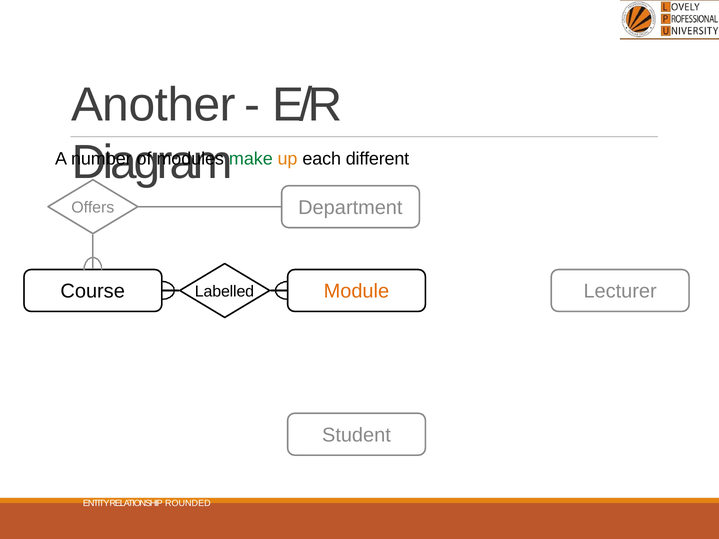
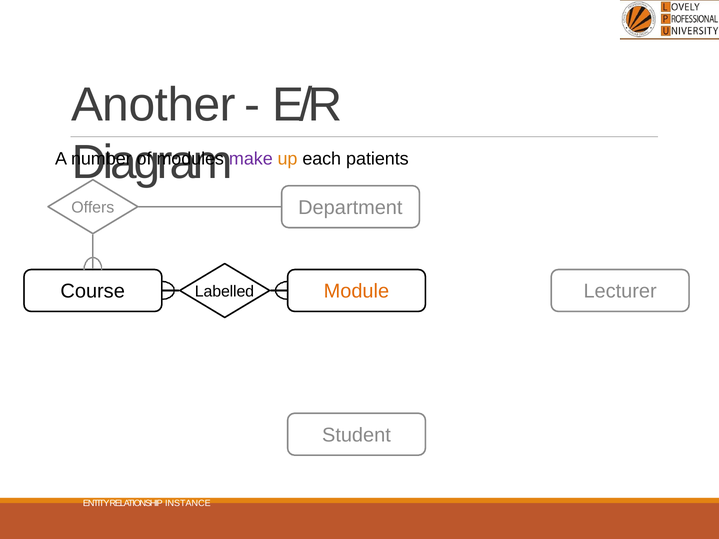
make colour: green -> purple
different: different -> patients
ROUNDED: ROUNDED -> INSTANCE
